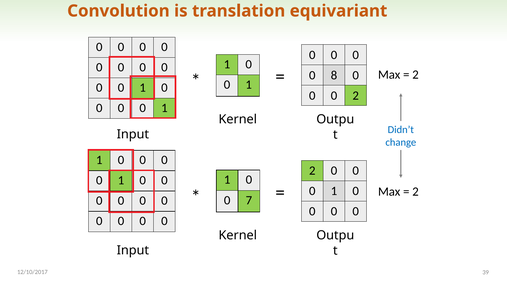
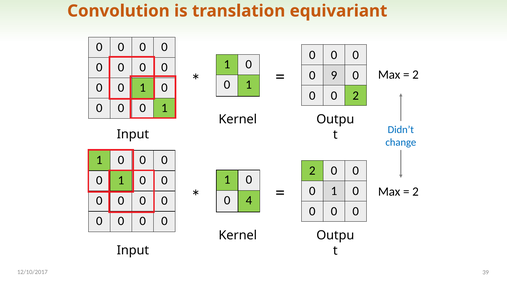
8: 8 -> 9
7: 7 -> 4
